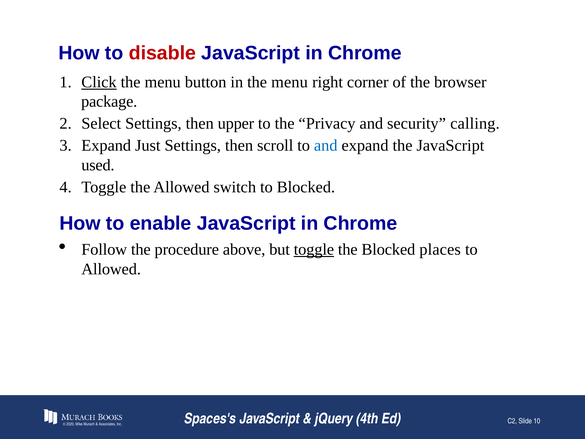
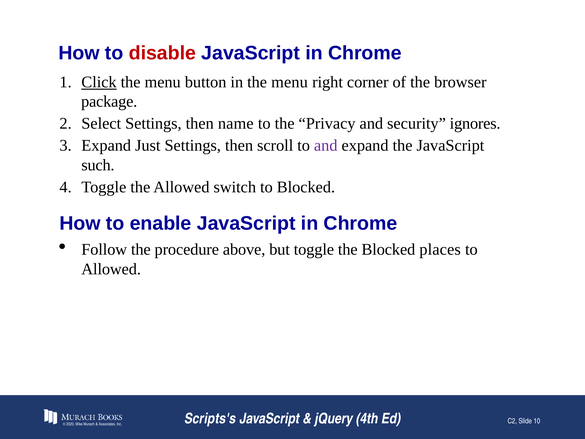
upper: upper -> name
calling: calling -> ignores
and at (326, 145) colour: blue -> purple
used: used -> such
toggle at (314, 249) underline: present -> none
Spaces's: Spaces's -> Scripts's
